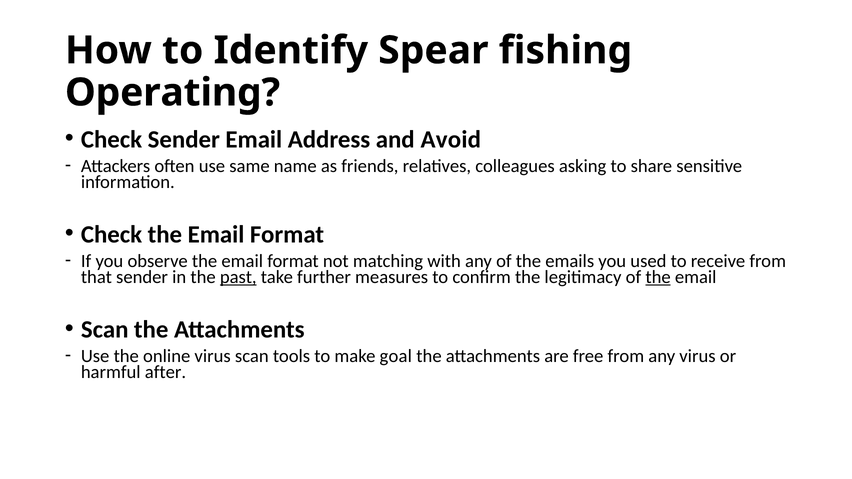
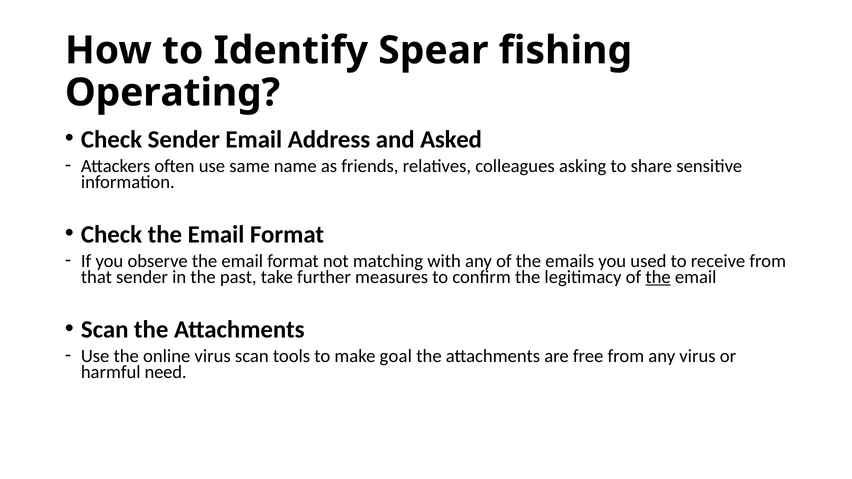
Avoid: Avoid -> Asked
past underline: present -> none
after: after -> need
